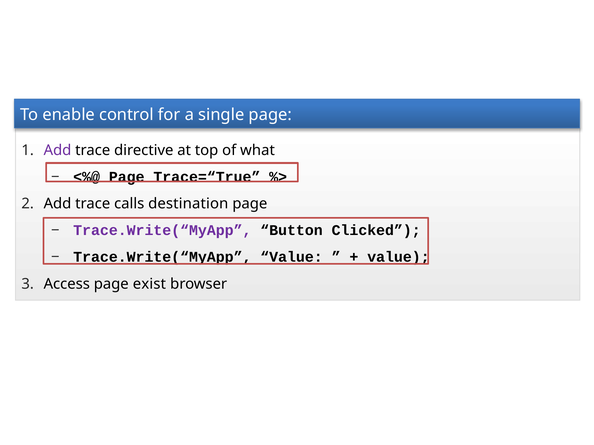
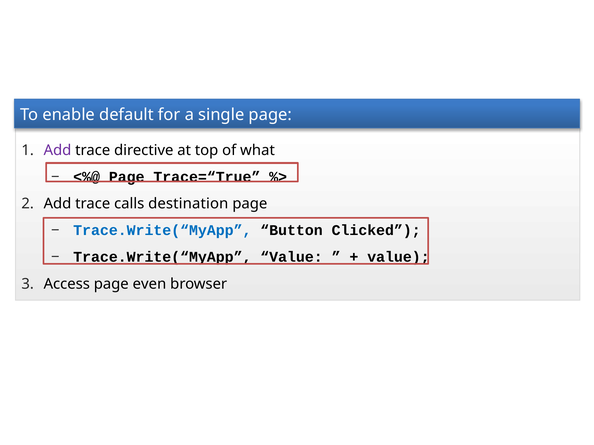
control: control -> default
Trace.Write(“MyApp at (162, 231) colour: purple -> blue
exist: exist -> even
